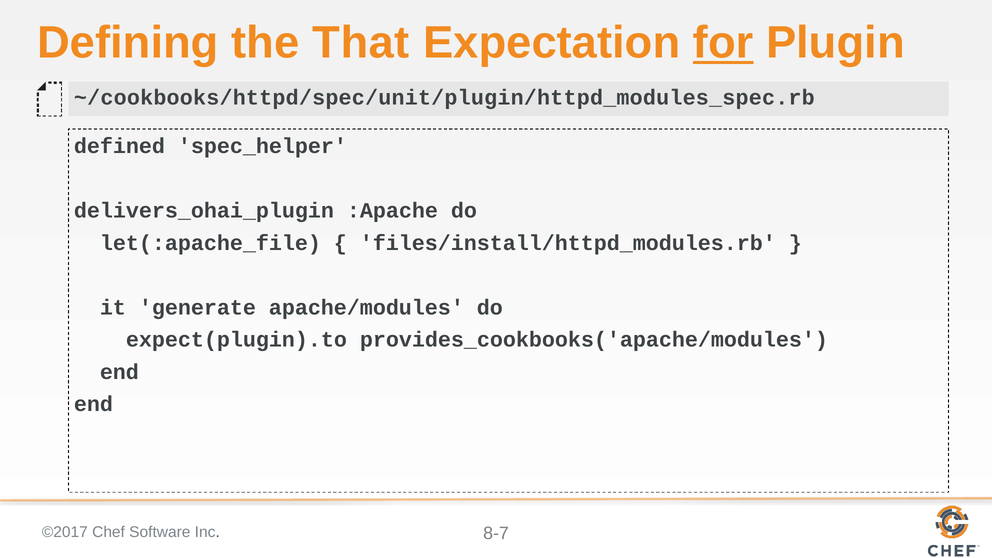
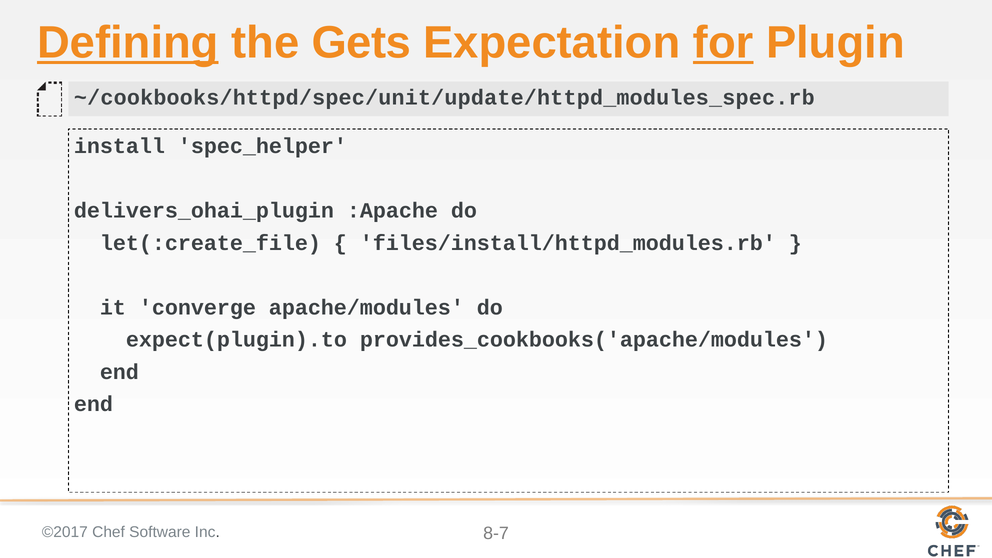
Defining underline: none -> present
That: That -> Gets
~/cookbooks/httpd/spec/unit/plugin/httpd_modules_spec.rb: ~/cookbooks/httpd/spec/unit/plugin/httpd_modules_spec.rb -> ~/cookbooks/httpd/spec/unit/update/httpd_modules_spec.rb
defined: defined -> install
let(:apache_file: let(:apache_file -> let(:create_file
generate: generate -> converge
